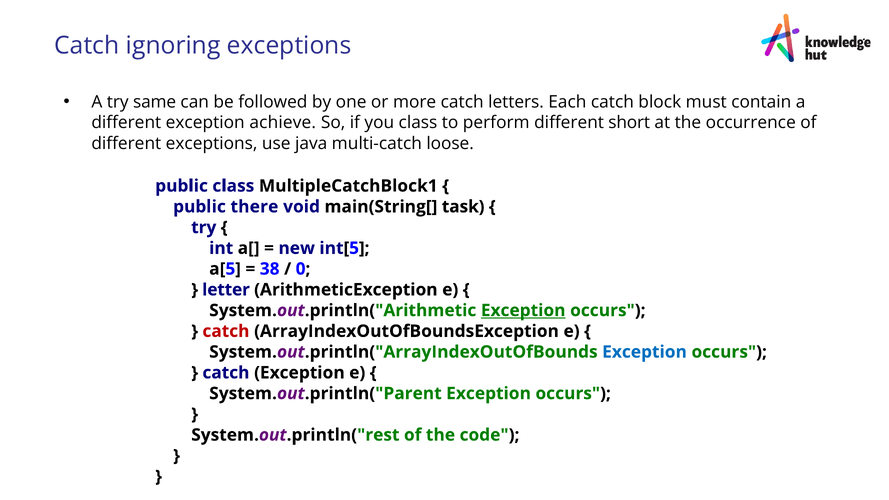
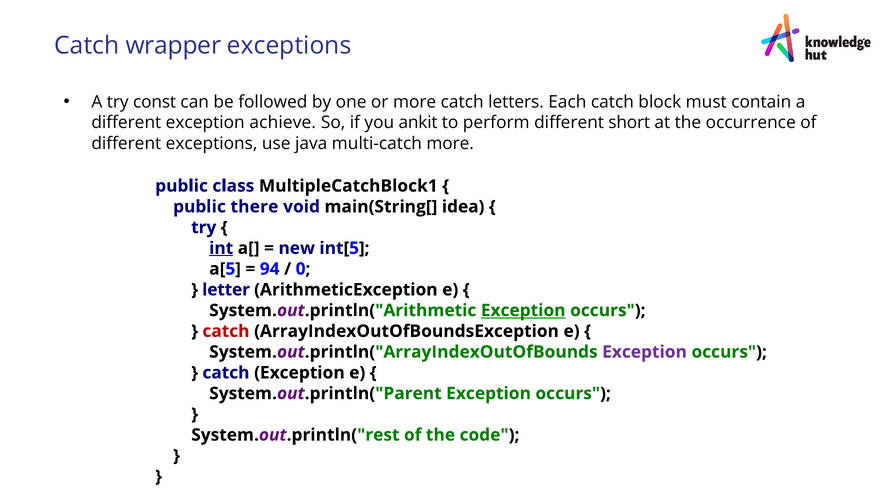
ignoring: ignoring -> wrapper
same: same -> const
you class: class -> ankit
multi-catch loose: loose -> more
task: task -> idea
int underline: none -> present
38: 38 -> 94
Exception at (645, 352) colour: blue -> purple
